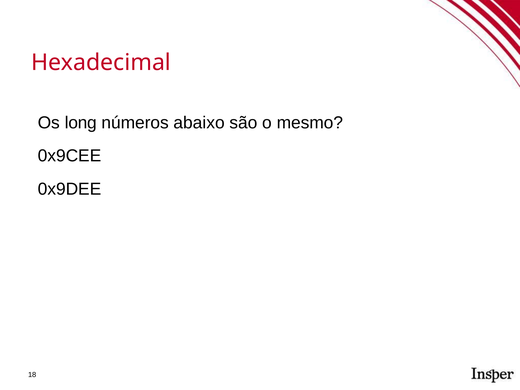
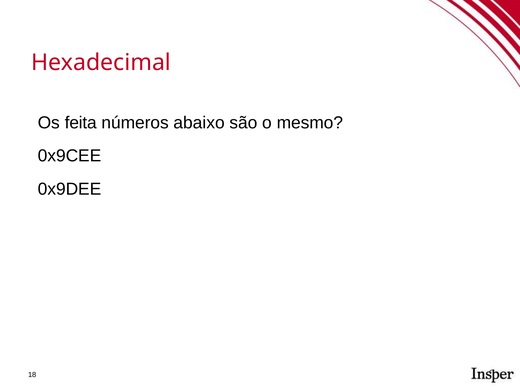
long: long -> feita
